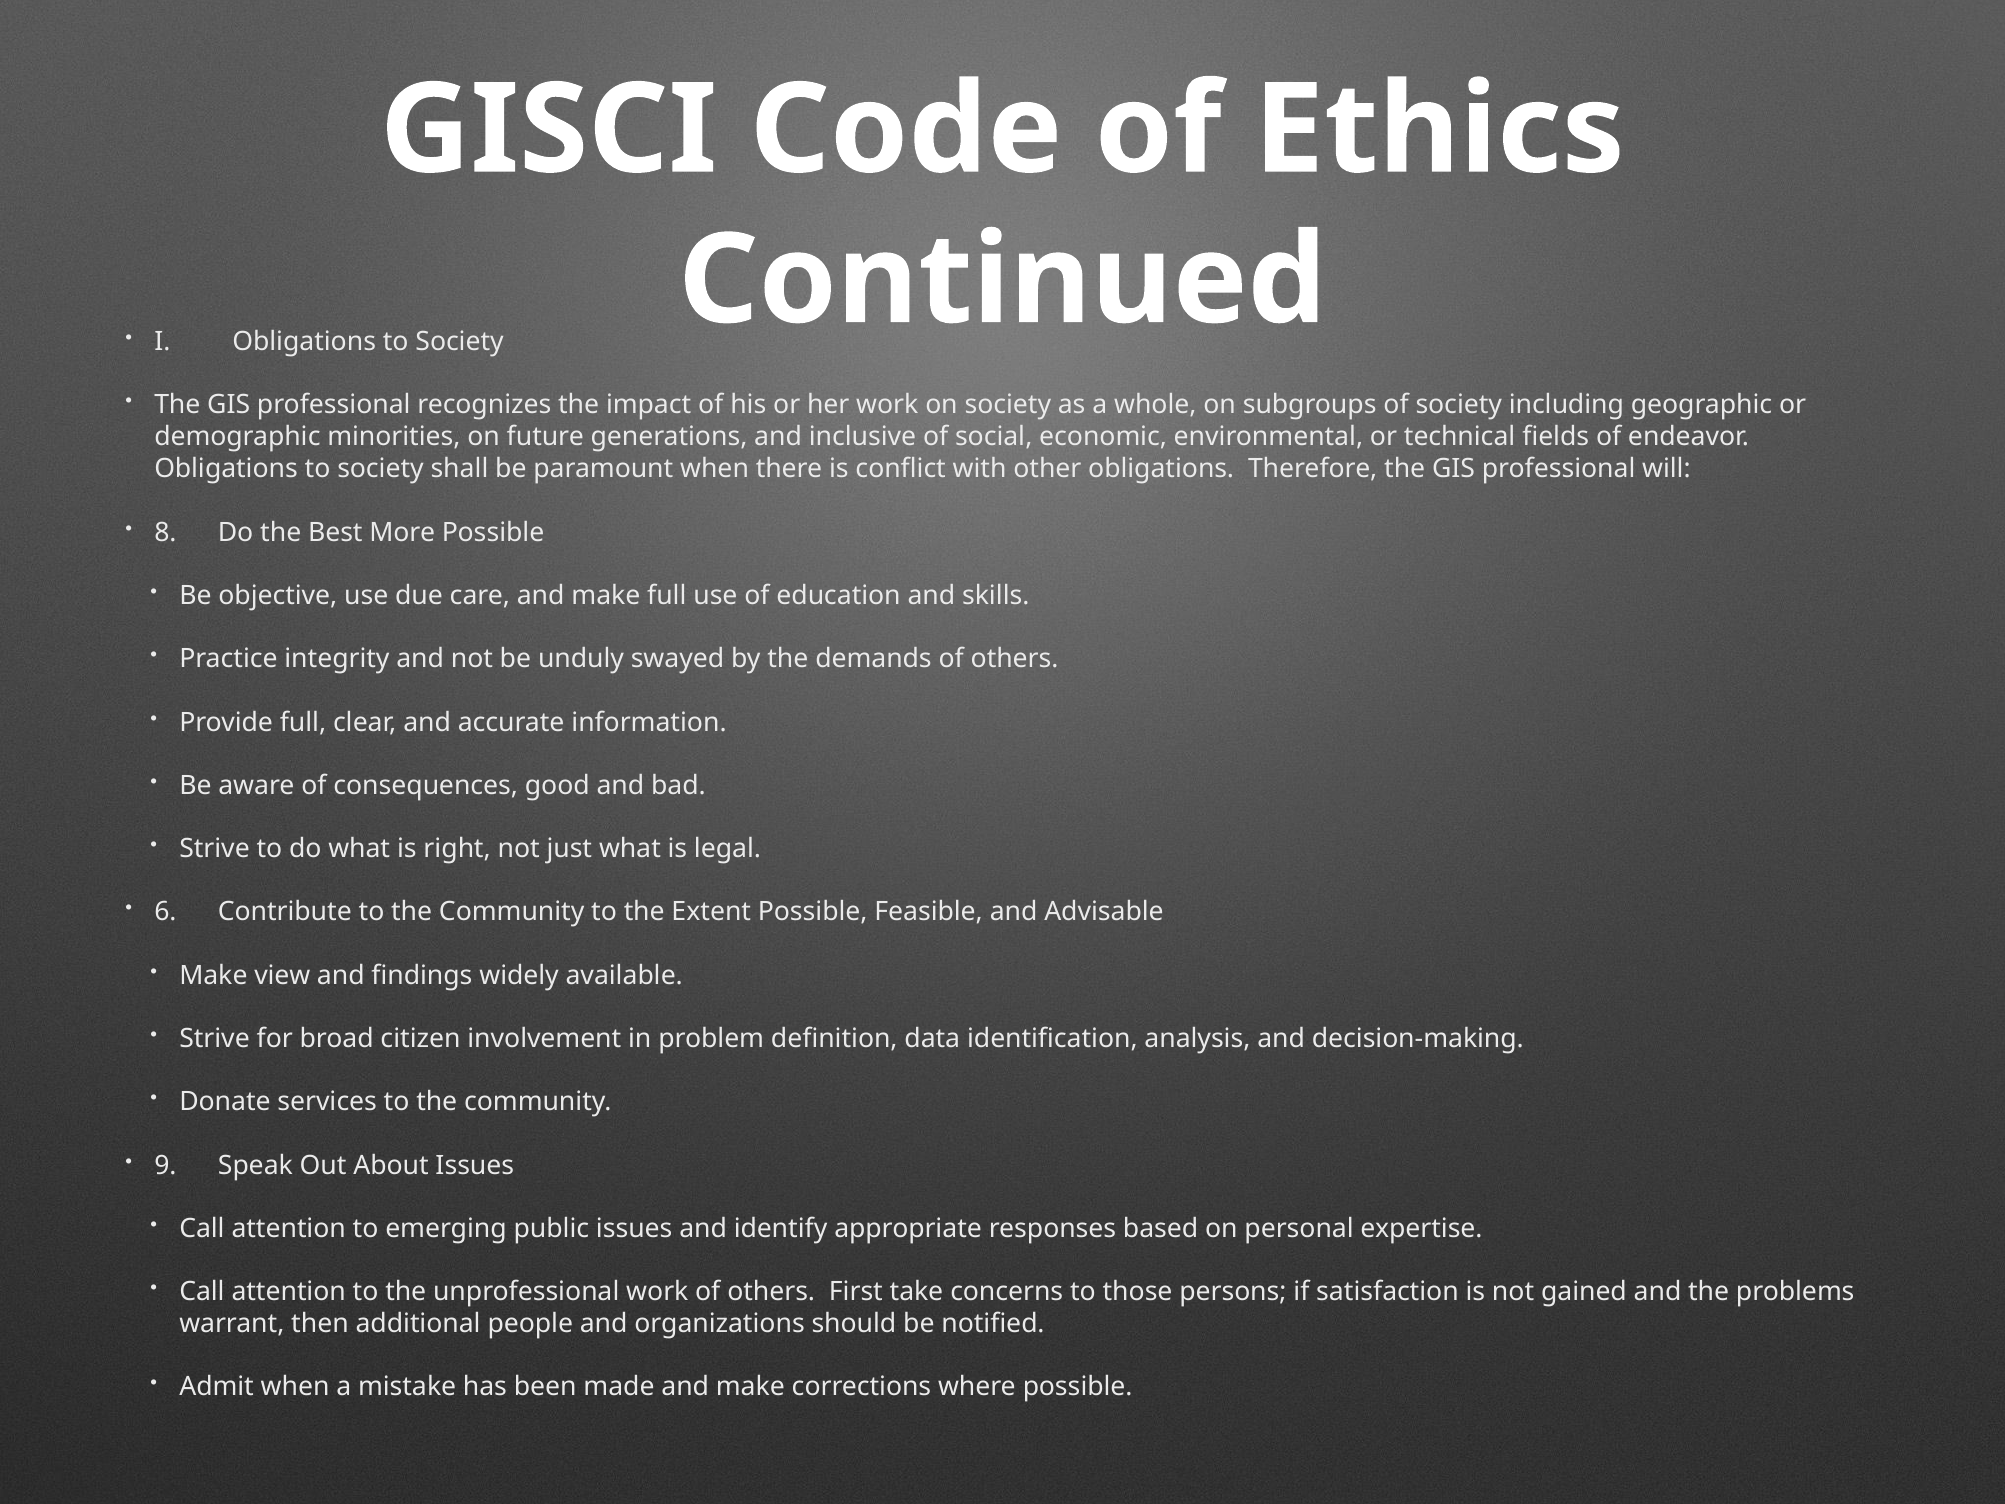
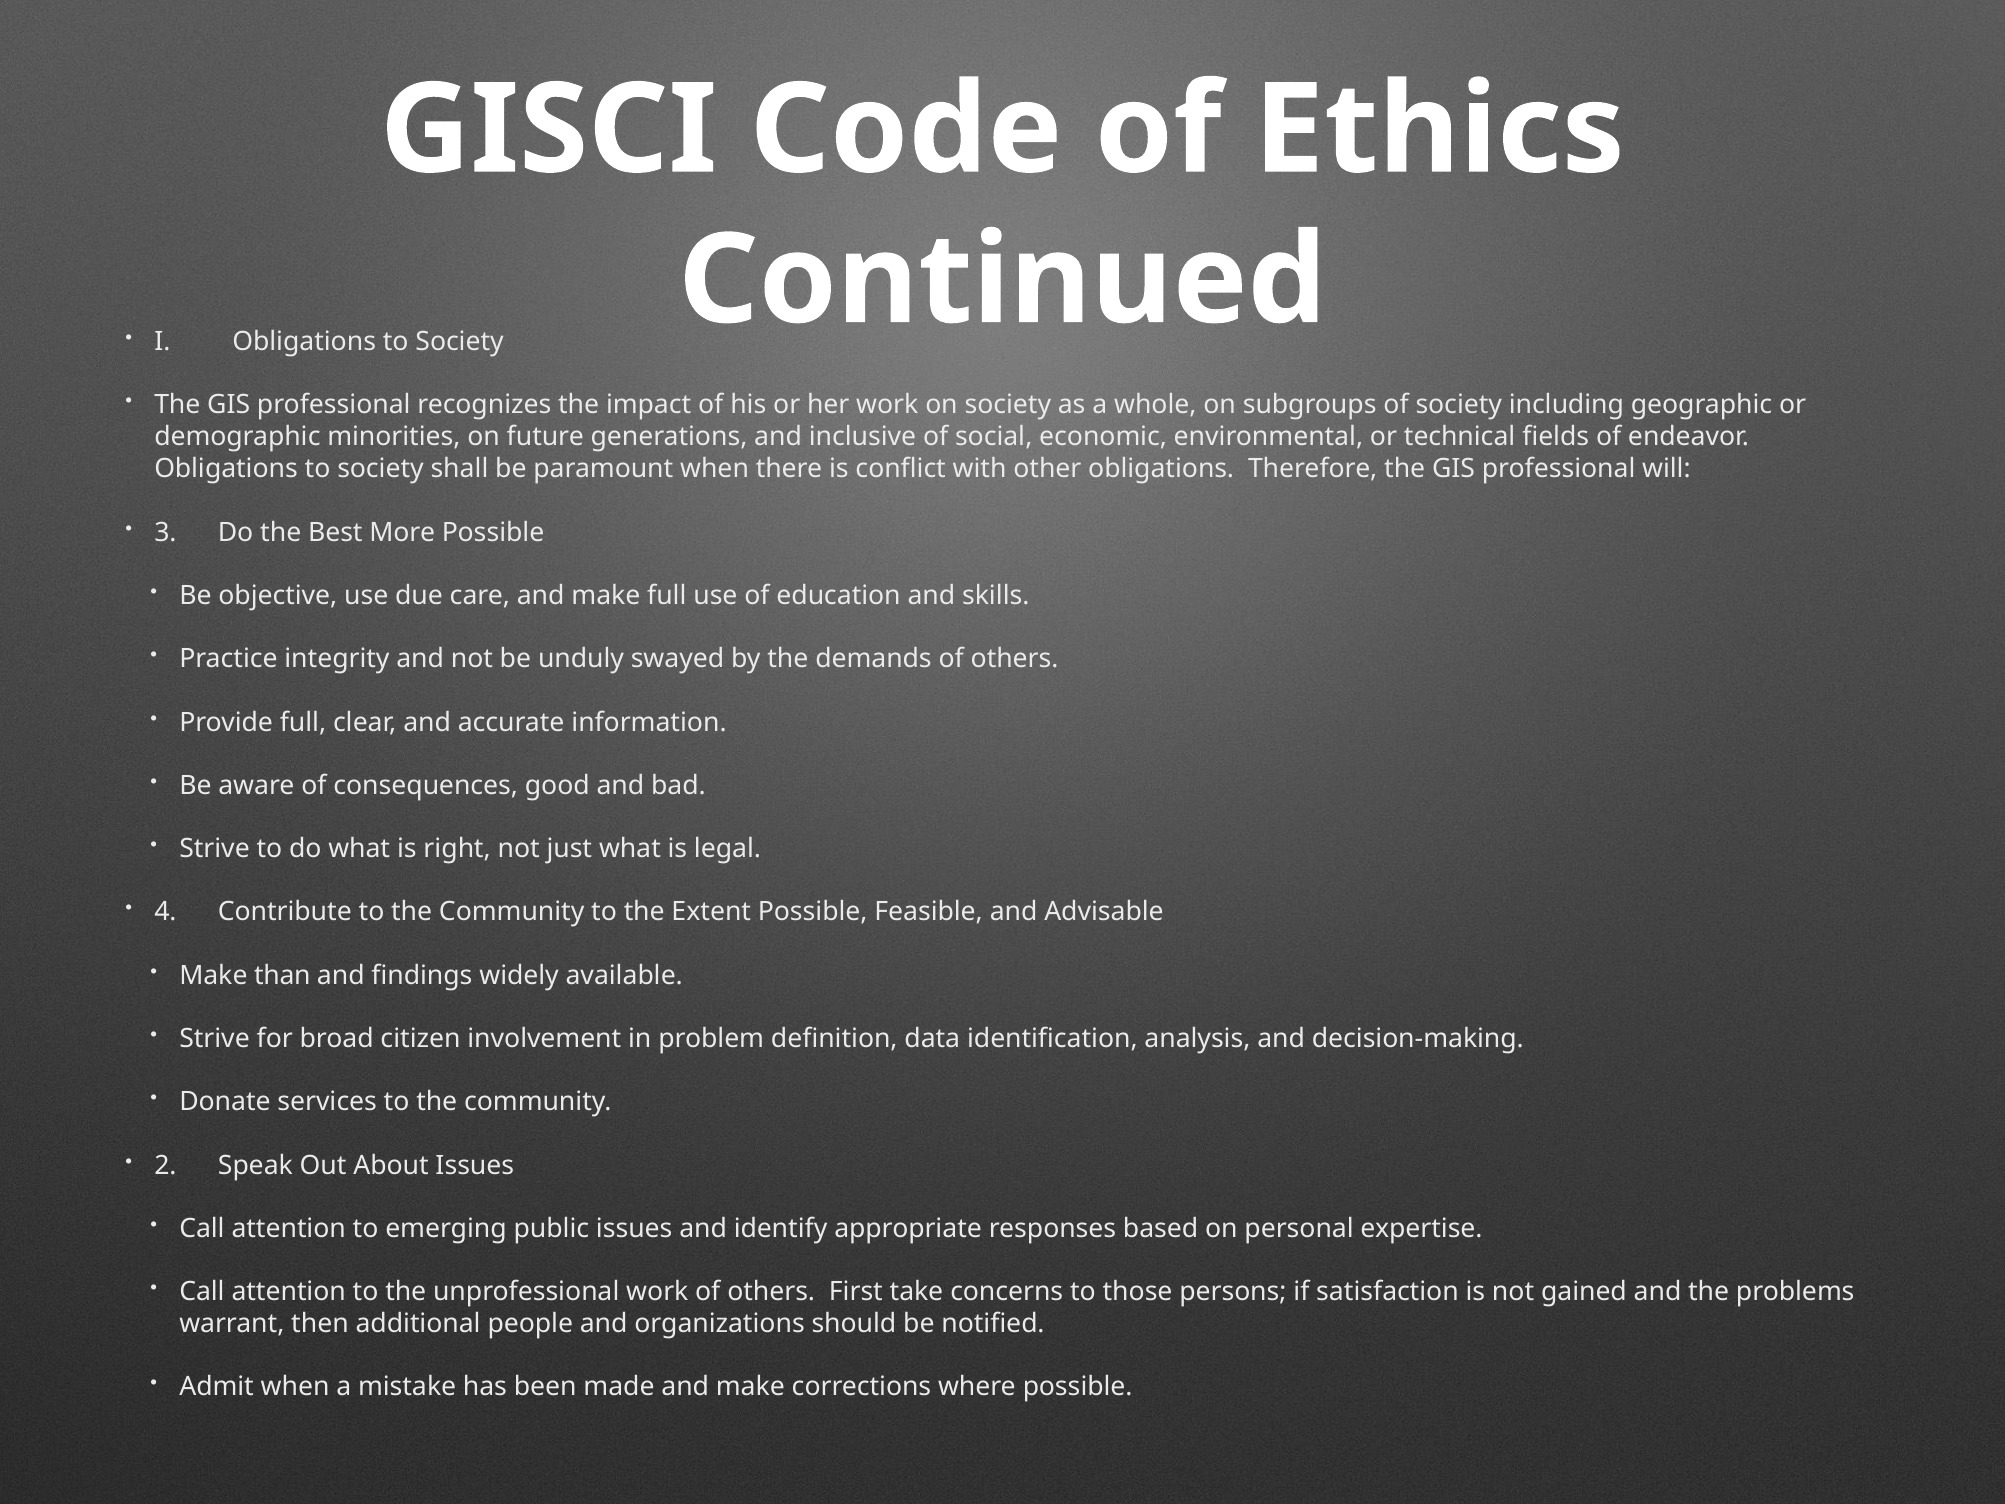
8: 8 -> 3
6: 6 -> 4
view: view -> than
9: 9 -> 2
